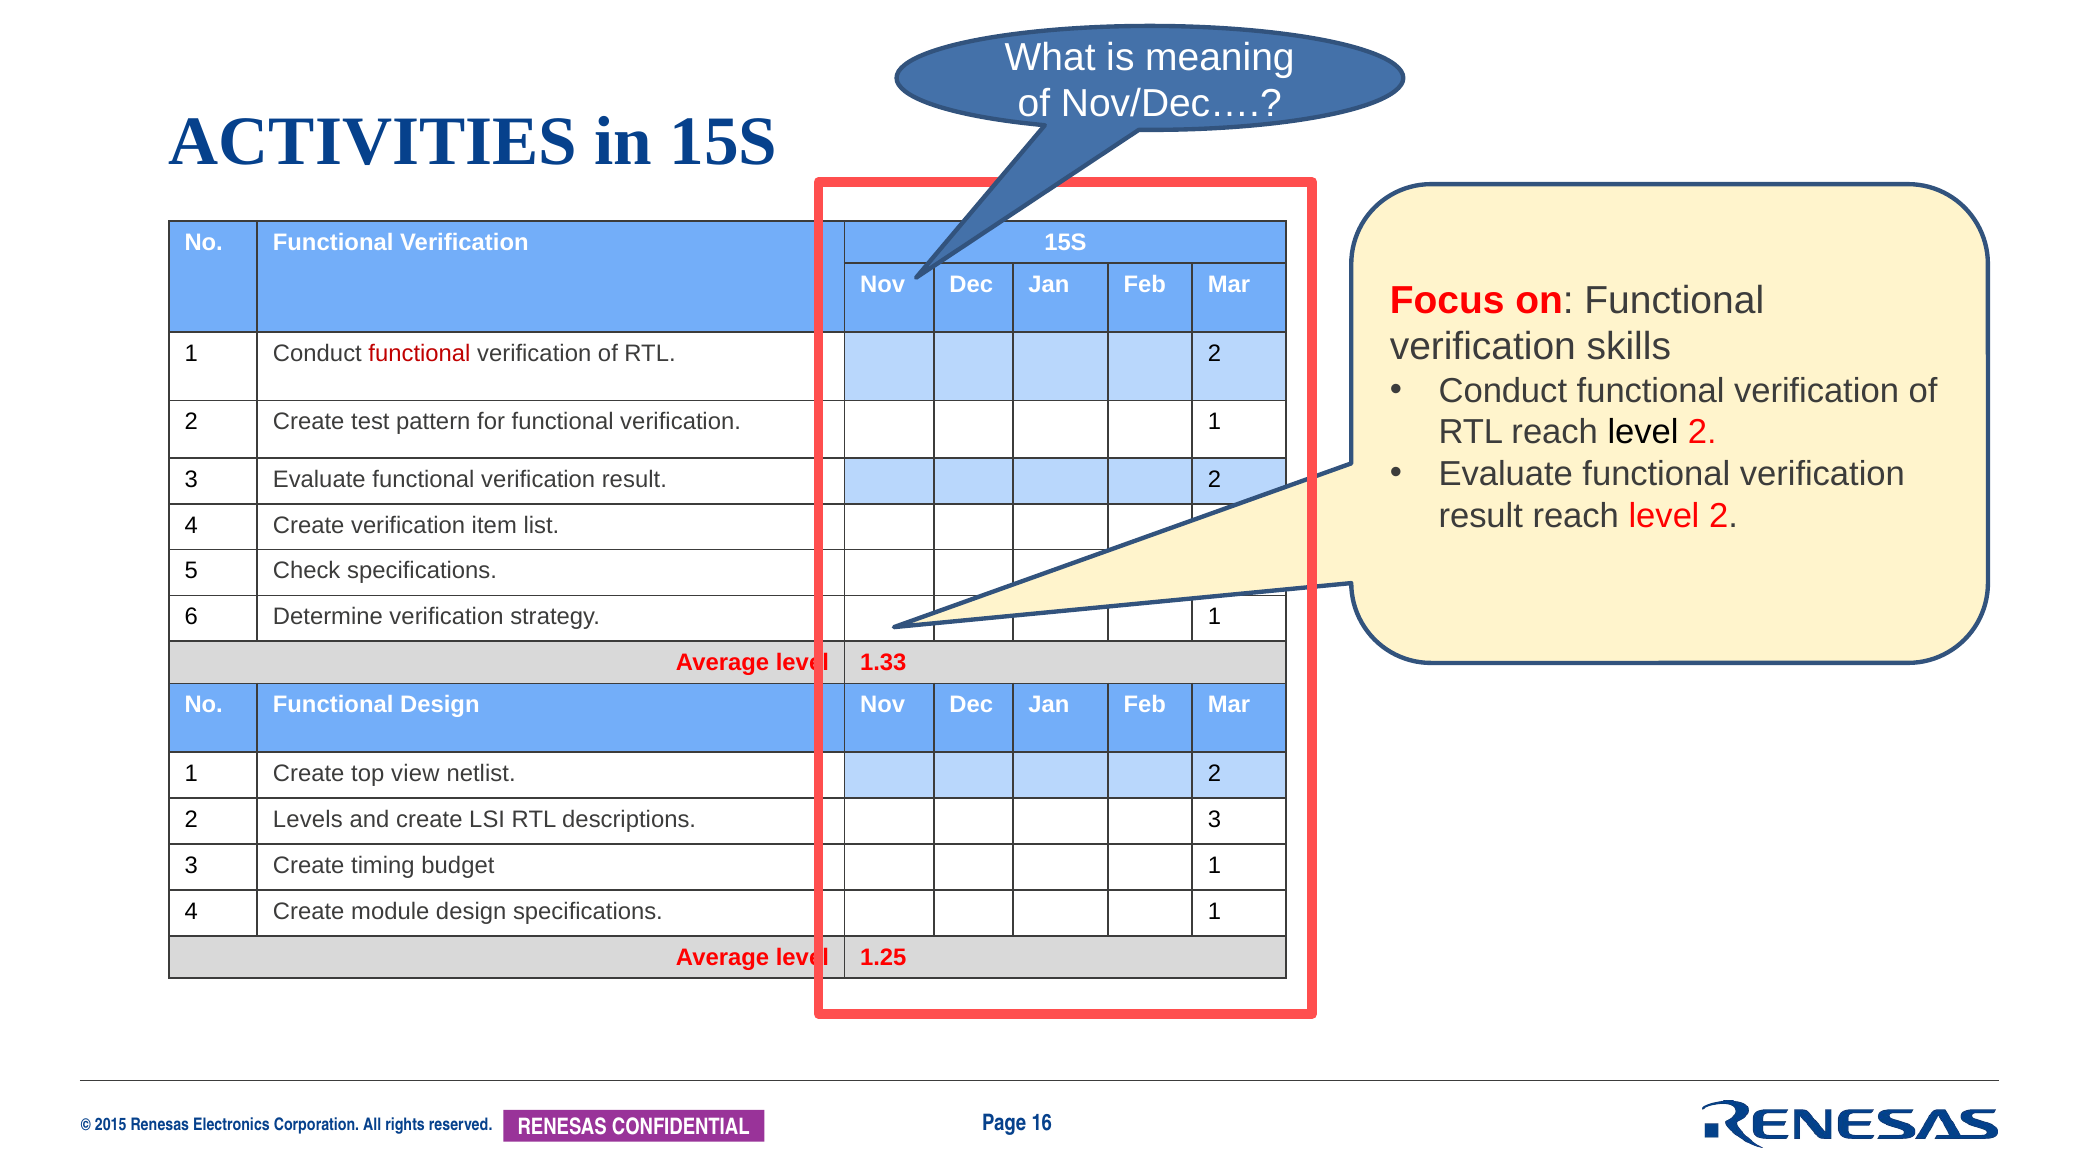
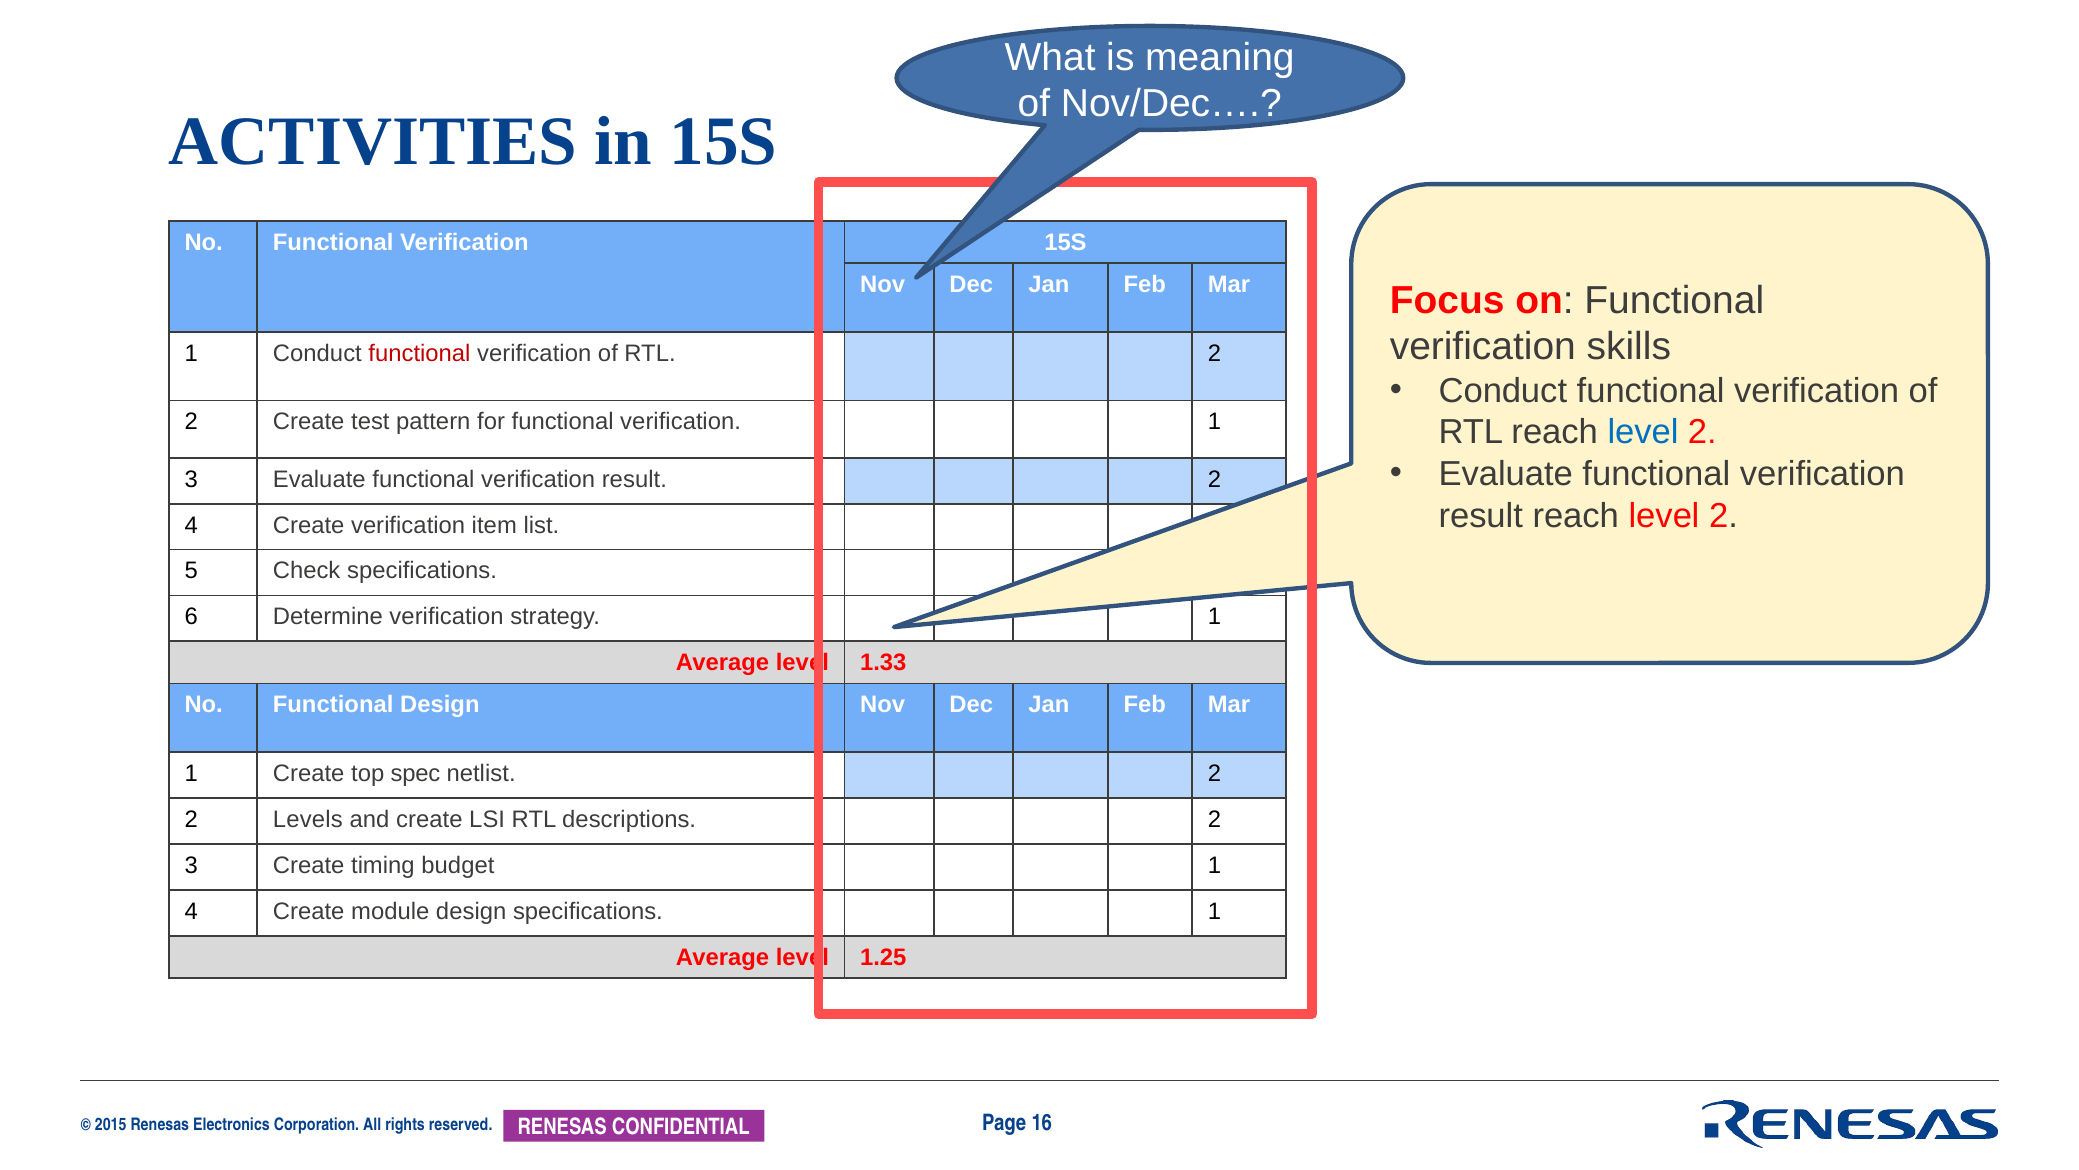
level at (1643, 432) colour: black -> blue
view: view -> spec
descriptions 3: 3 -> 2
